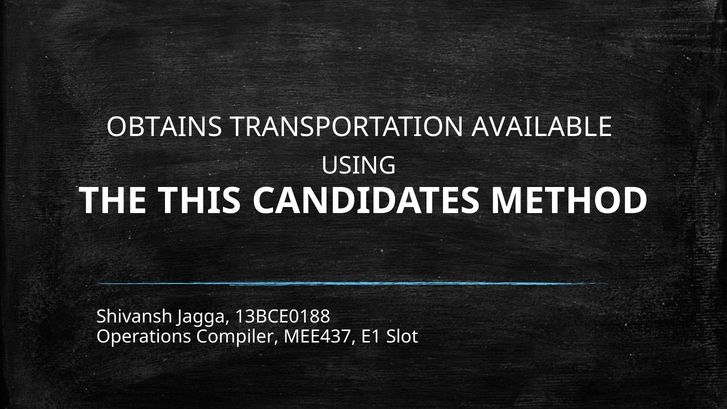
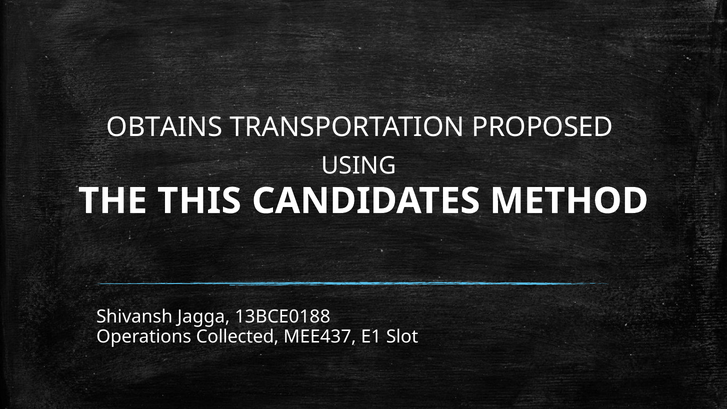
AVAILABLE: AVAILABLE -> PROPOSED
Compiler: Compiler -> Collected
